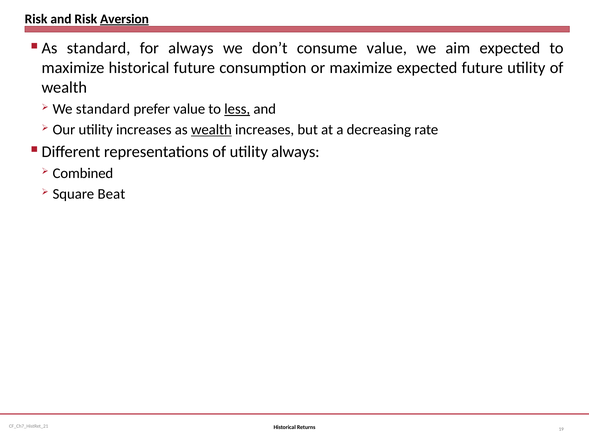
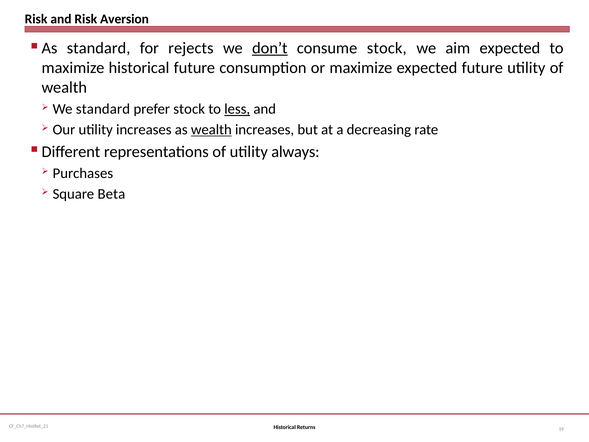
Aversion underline: present -> none
for always: always -> rejects
don’t underline: none -> present
consume value: value -> stock
prefer value: value -> stock
Combined: Combined -> Purchases
Beat: Beat -> Beta
